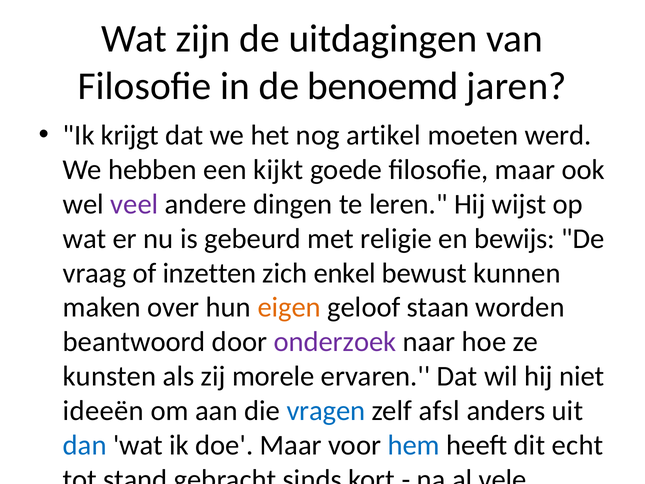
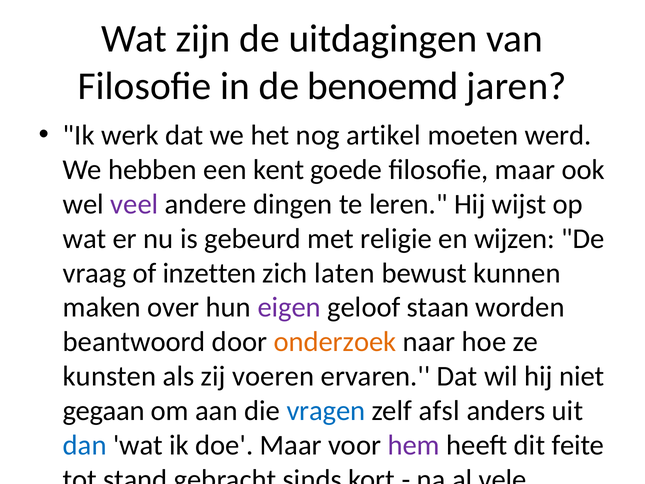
krijgt: krijgt -> werk
kijkt: kijkt -> kent
bewijs: bewijs -> wijzen
enkel: enkel -> laten
eigen colour: orange -> purple
onderzoek colour: purple -> orange
morele: morele -> voeren
ideeën: ideeën -> gegaan
hem colour: blue -> purple
echt: echt -> feite
